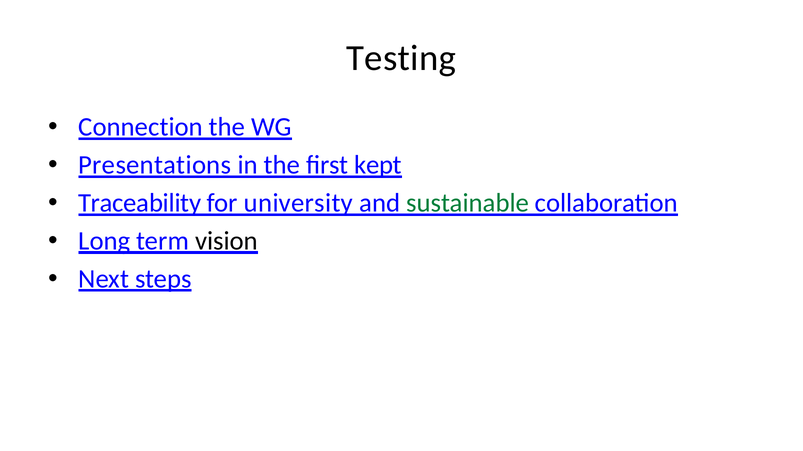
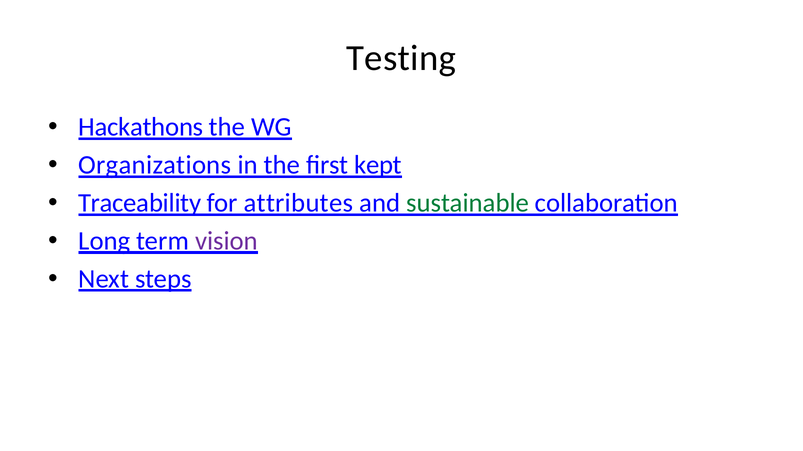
Connection: Connection -> Hackathons
Presentations: Presentations -> Organizations
university: university -> attributes
vision colour: black -> purple
